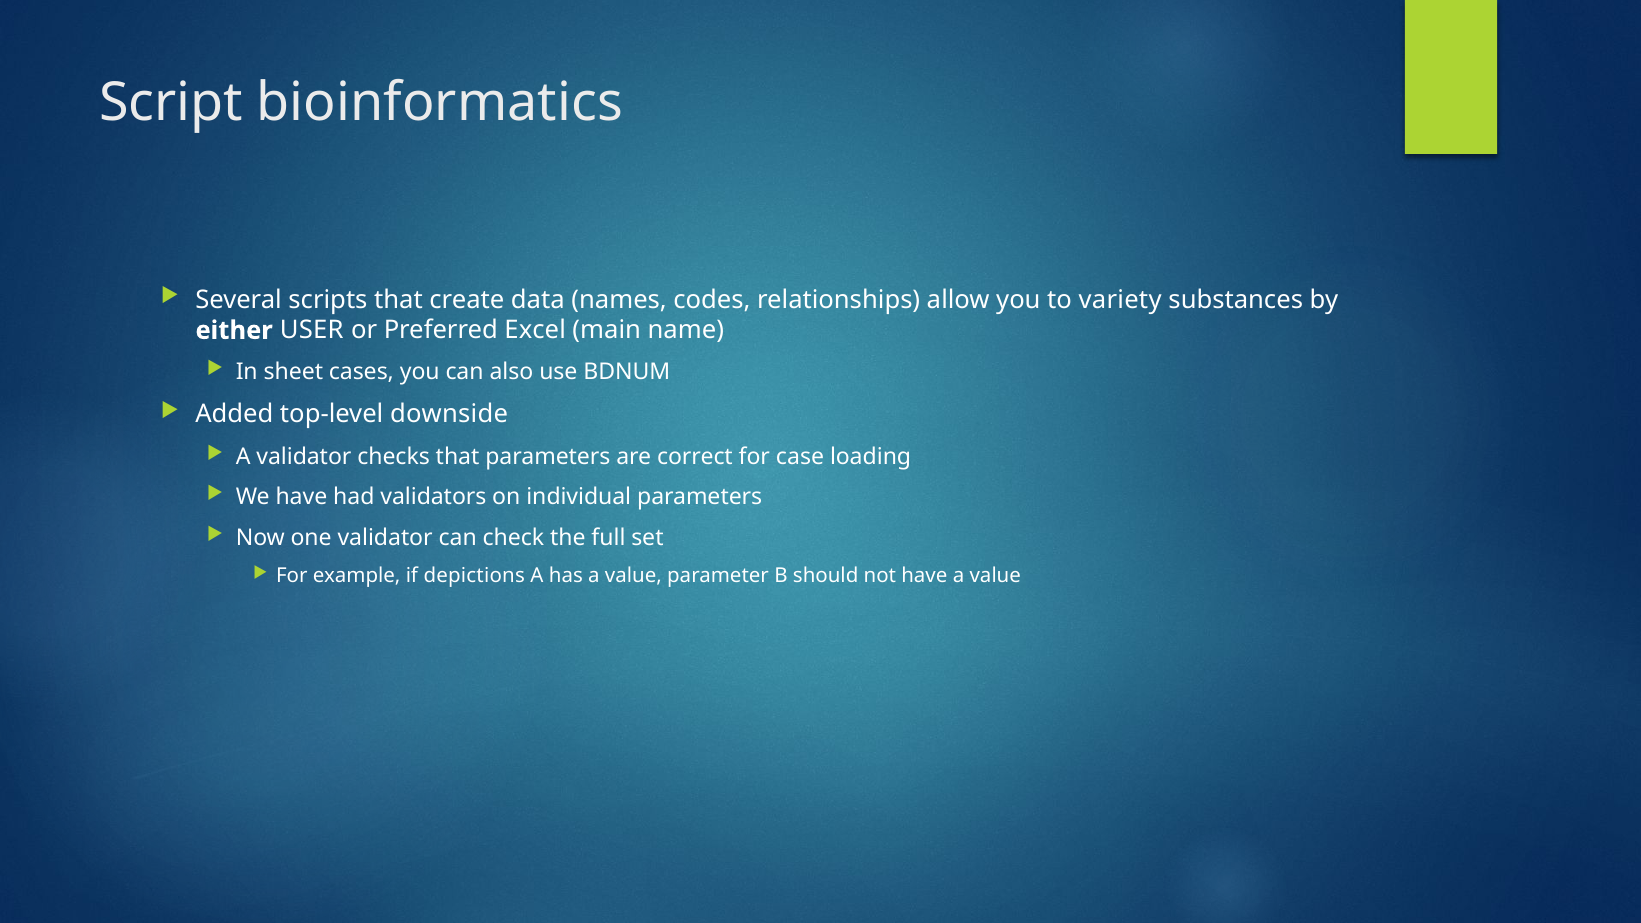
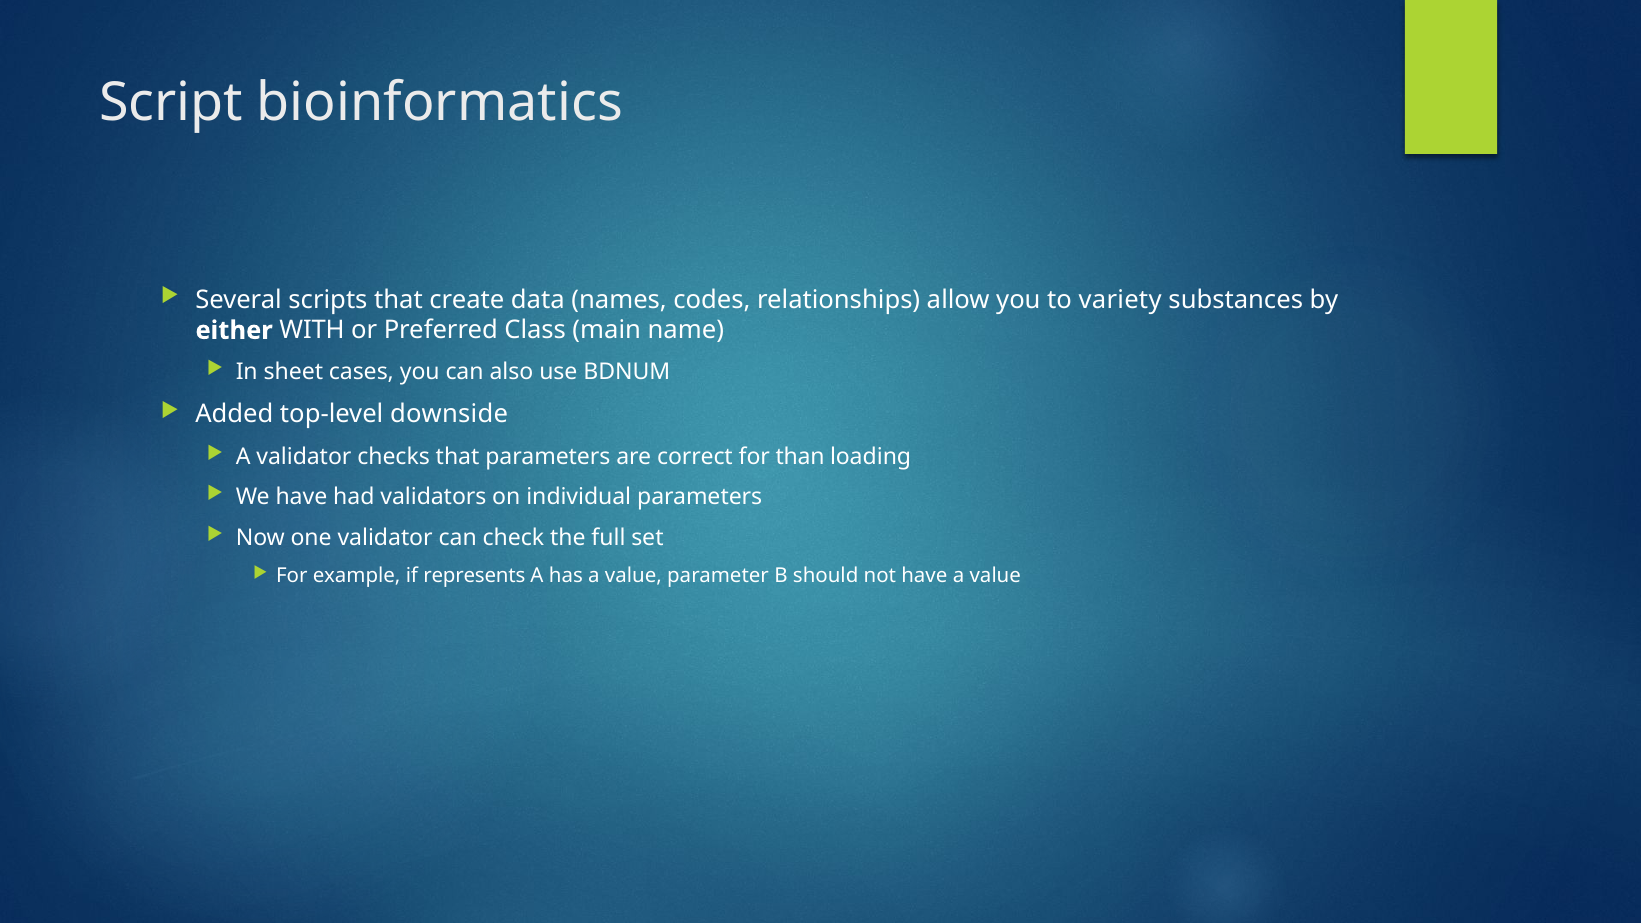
USER: USER -> WITH
Excel: Excel -> Class
case: case -> than
depictions: depictions -> represents
